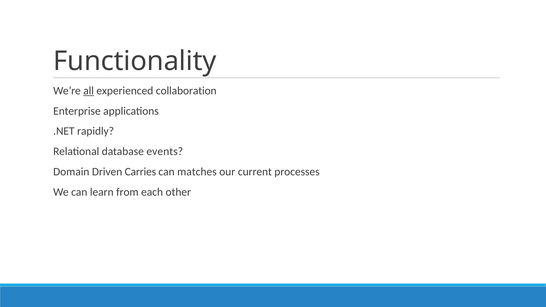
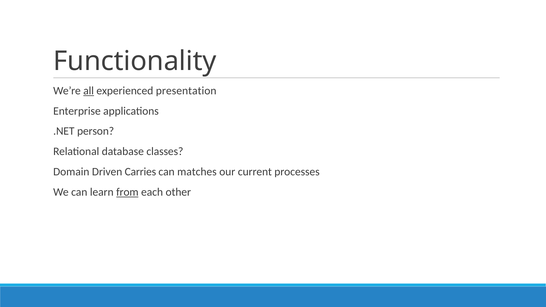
collaboration: collaboration -> presentation
rapidly: rapidly -> person
events: events -> classes
from underline: none -> present
